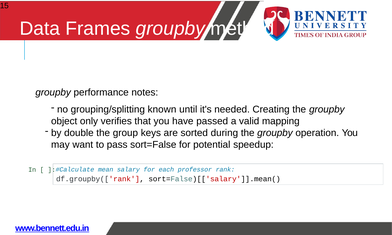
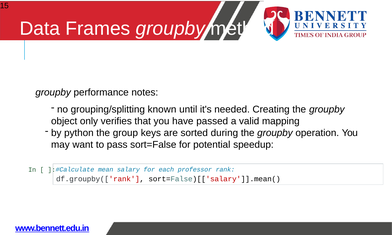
double: double -> python
